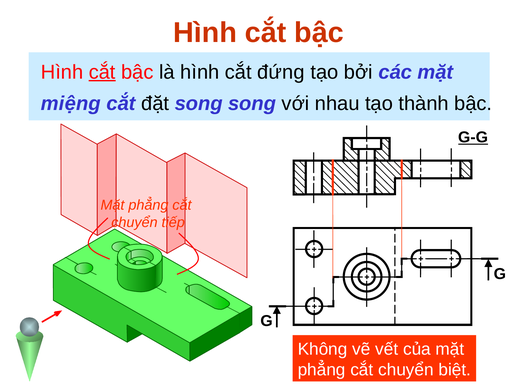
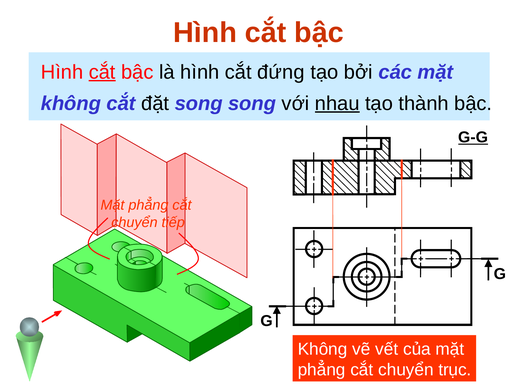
miệng at (71, 104): miệng -> không
nhau underline: none -> present
biệt: biệt -> trục
